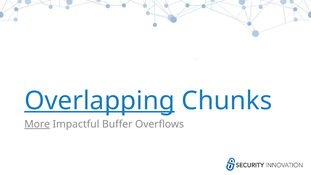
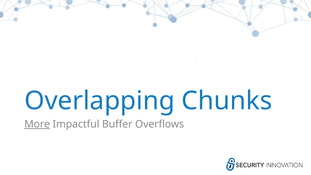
Overlapping underline: present -> none
